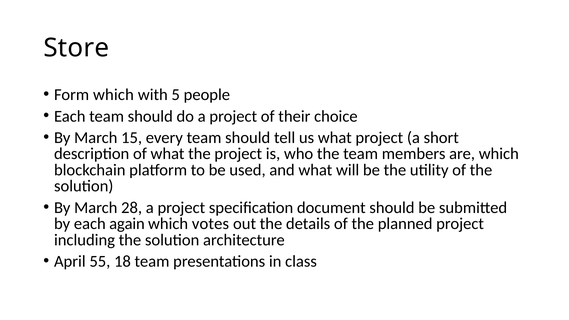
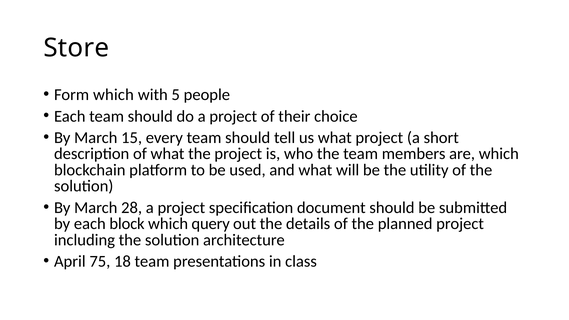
again: again -> block
votes: votes -> query
55: 55 -> 75
